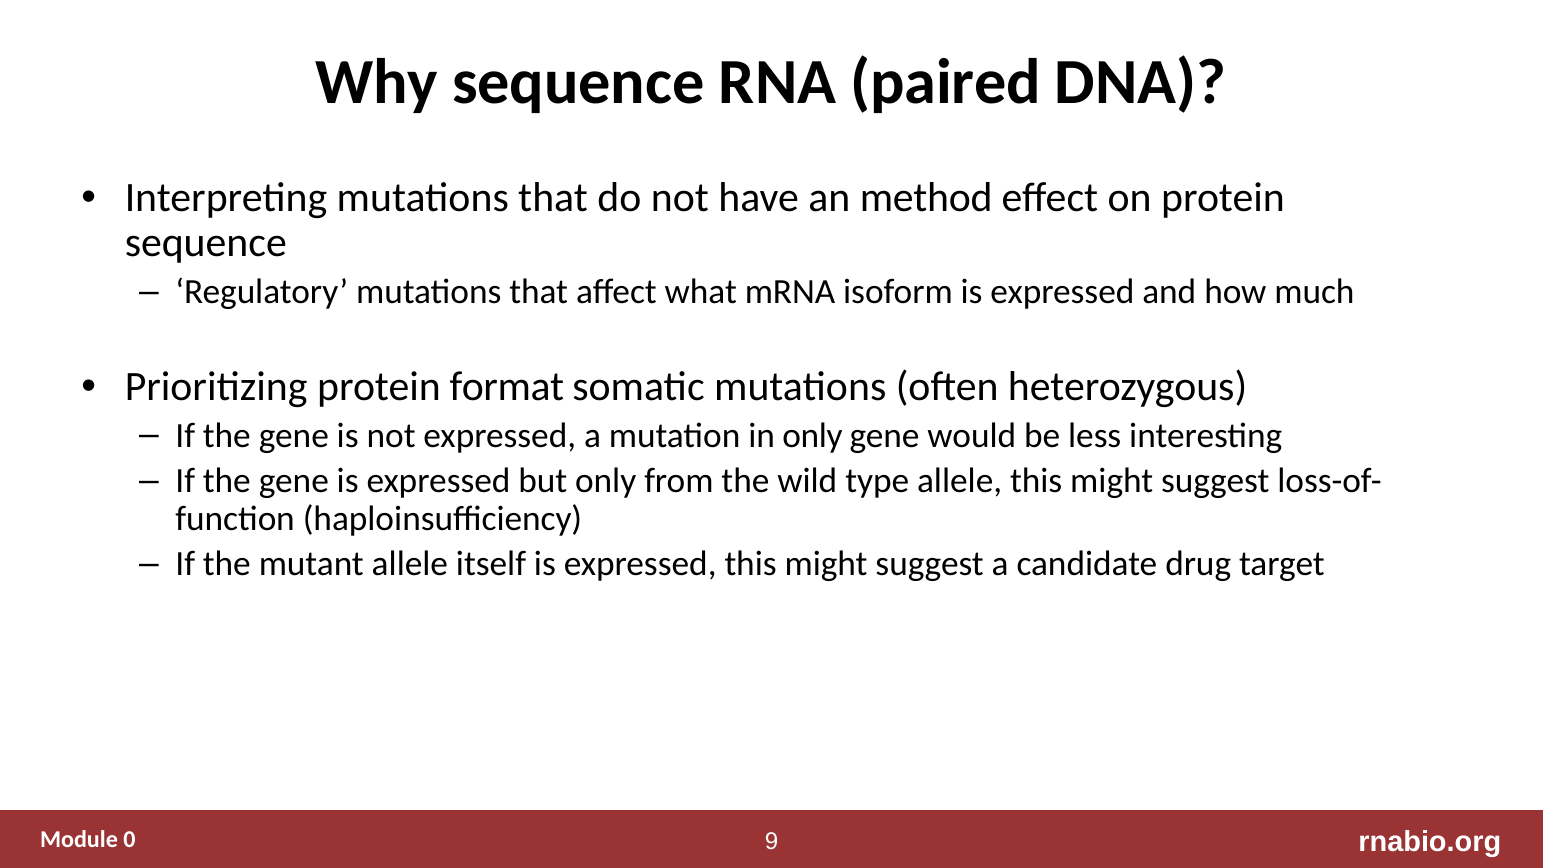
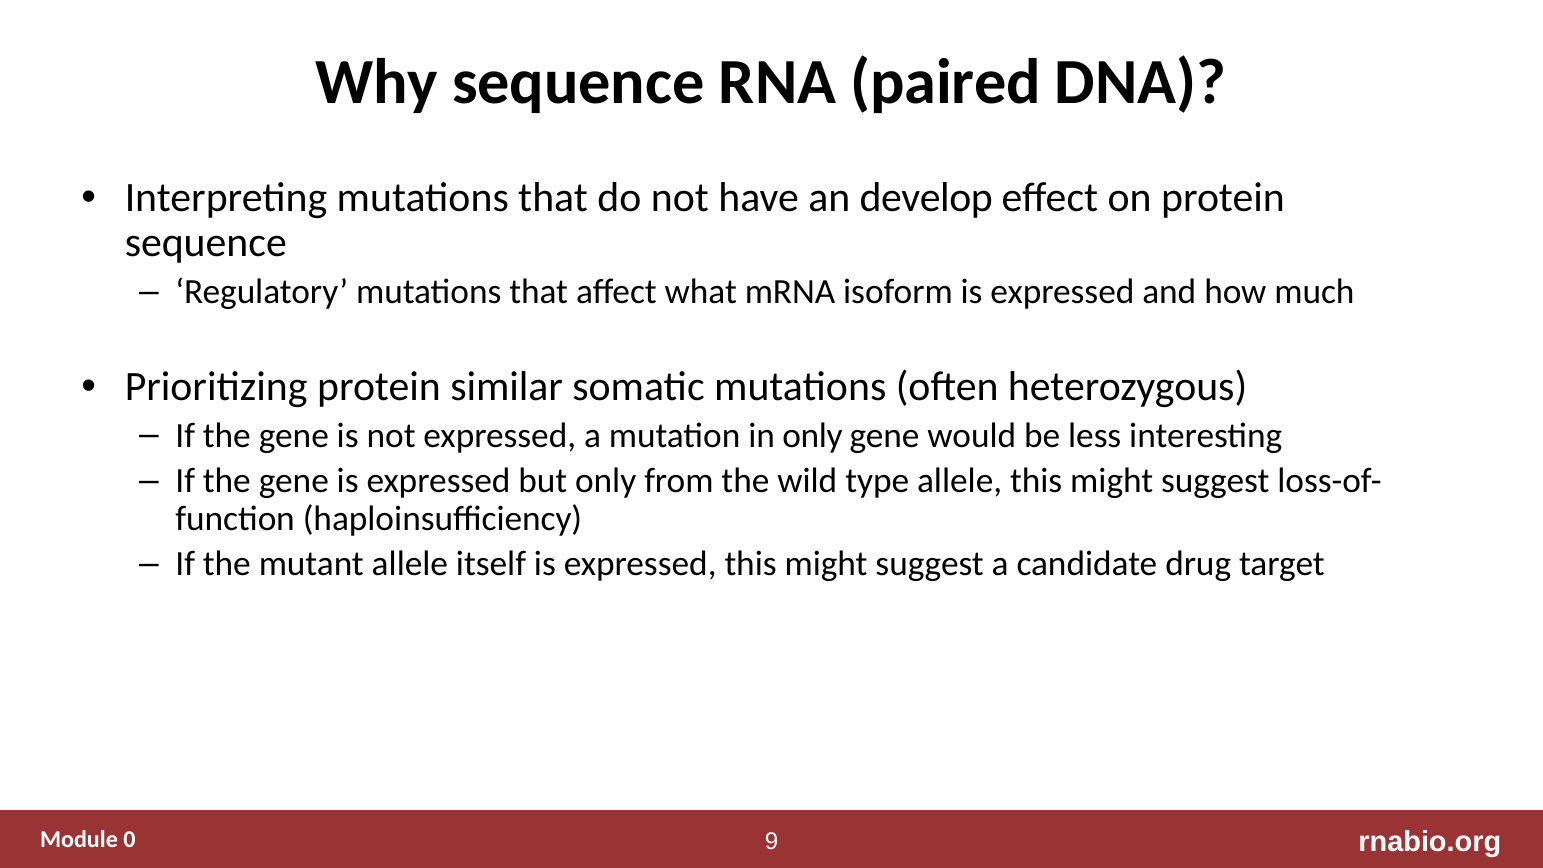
method: method -> develop
format: format -> similar
